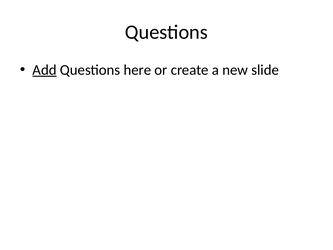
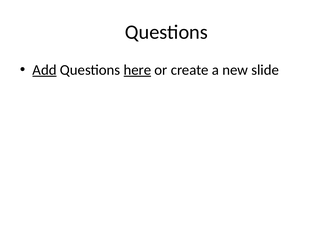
here underline: none -> present
